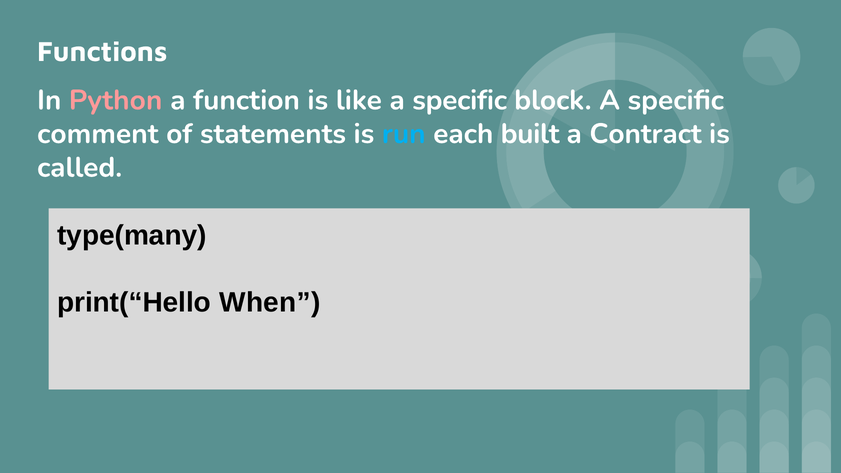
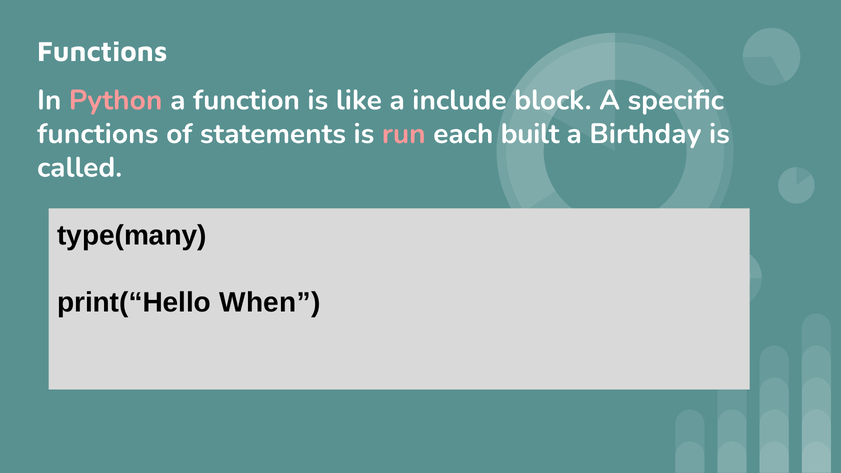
like a specific: specific -> include
comment at (98, 134): comment -> functions
run colour: light blue -> pink
Contract: Contract -> Birthday
